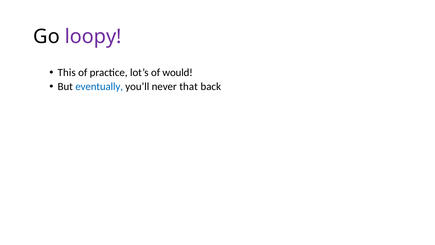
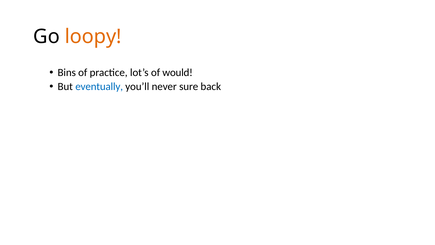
loopy colour: purple -> orange
This: This -> Bins
that: that -> sure
